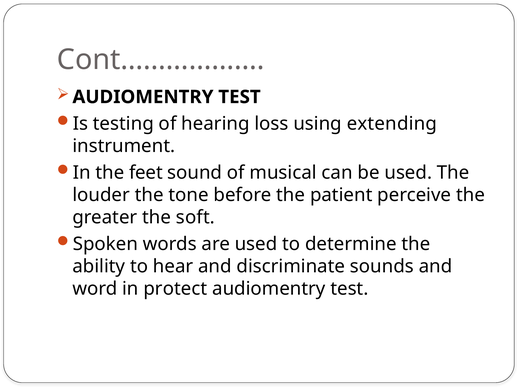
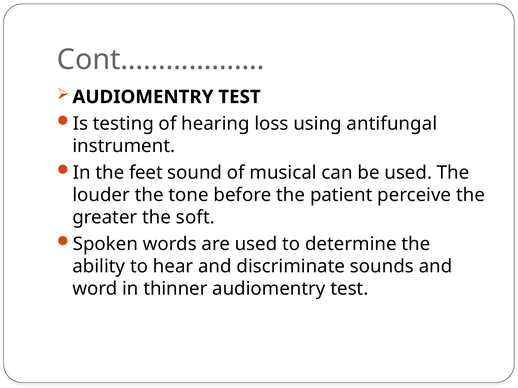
extending: extending -> antifungal
protect: protect -> thinner
